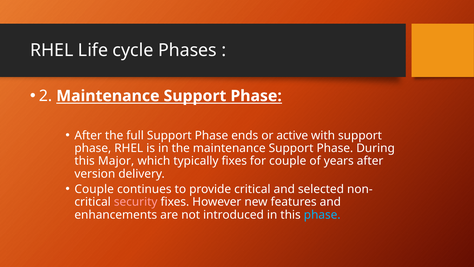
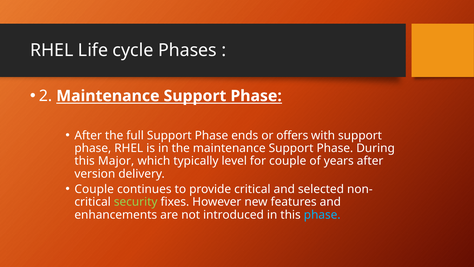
active: active -> offers
typically fixes: fixes -> level
security colour: pink -> light green
